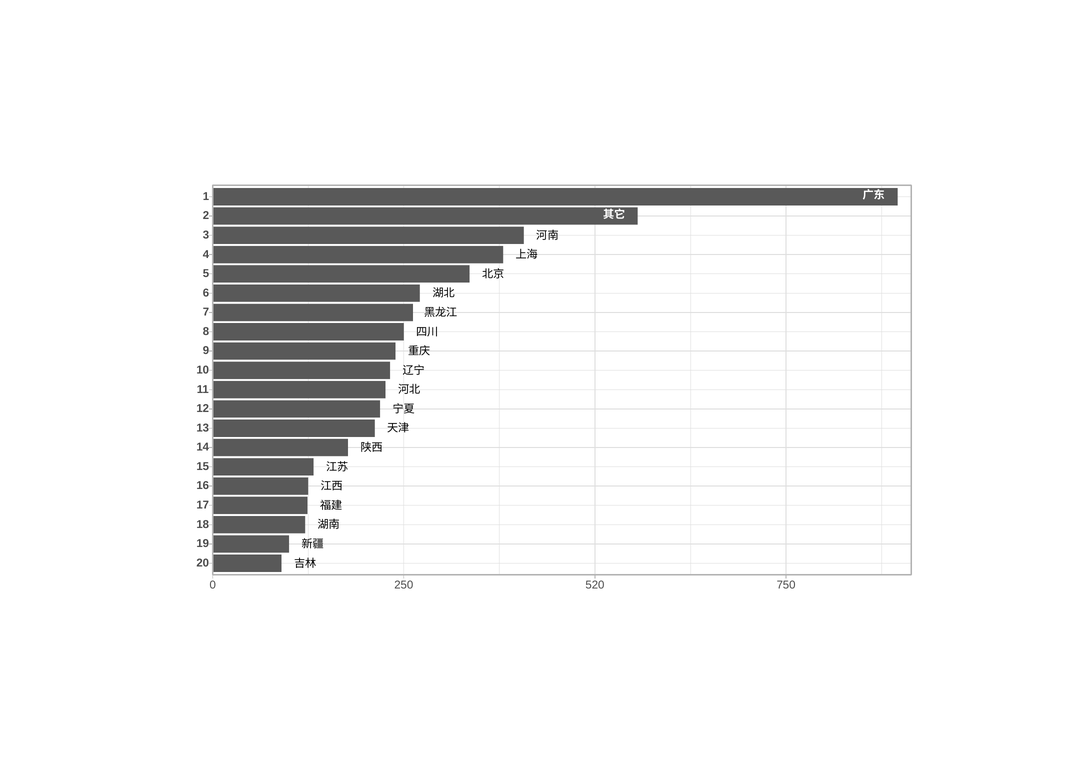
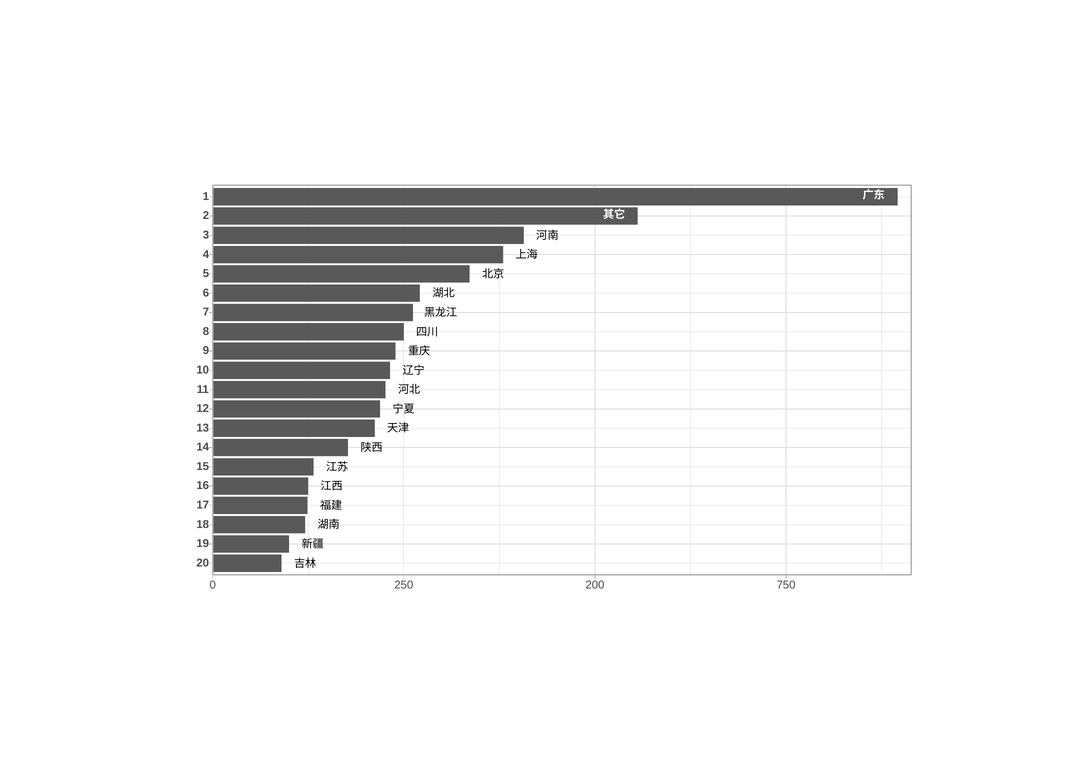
520: 520 -> 200
